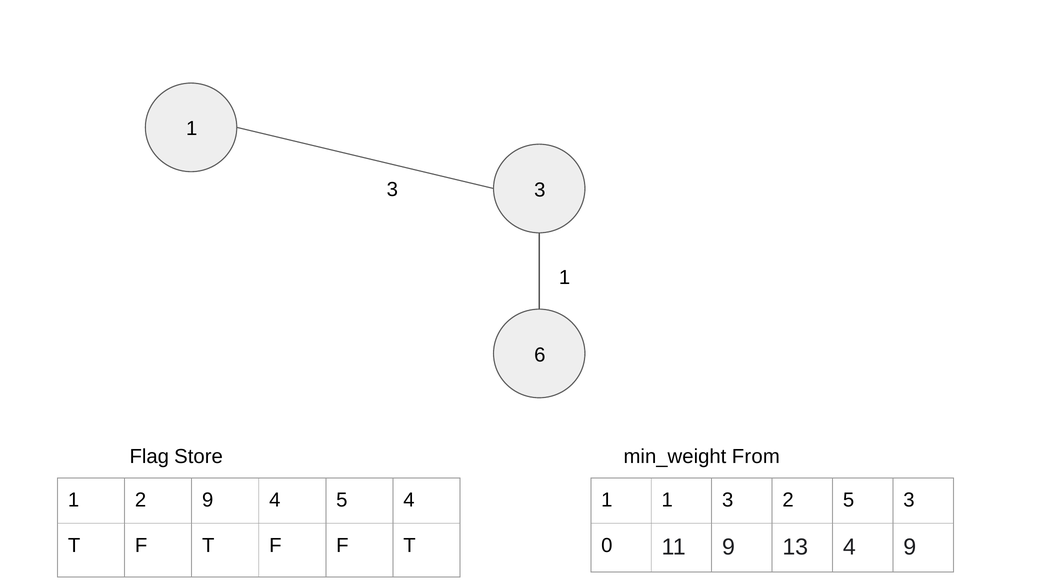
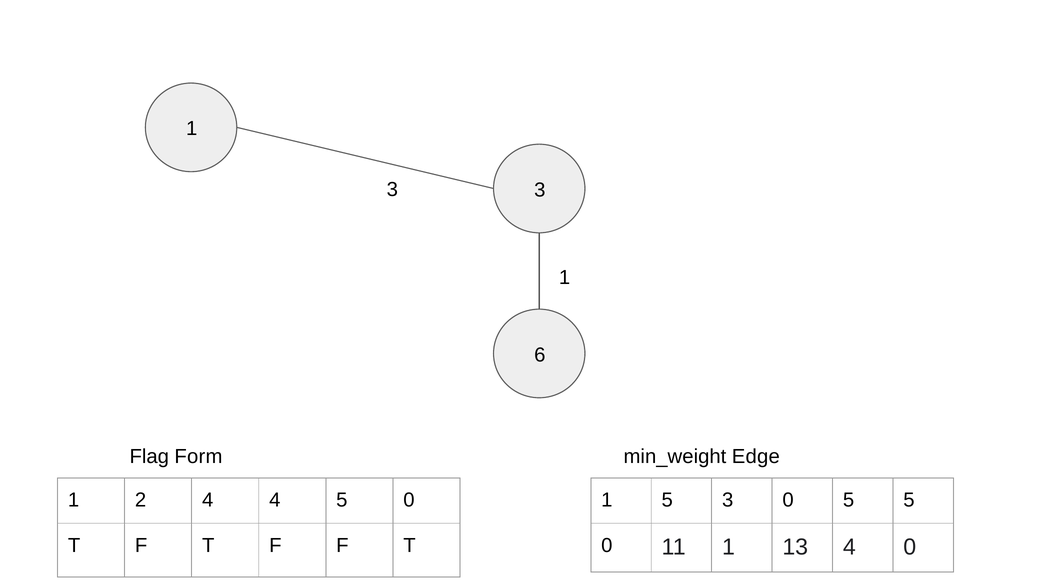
Store: Store -> Form
From: From -> Edge
2 9: 9 -> 4
4 5 4: 4 -> 0
1 at (667, 500): 1 -> 5
3 2: 2 -> 0
5 3: 3 -> 5
11 9: 9 -> 1
4 9: 9 -> 0
